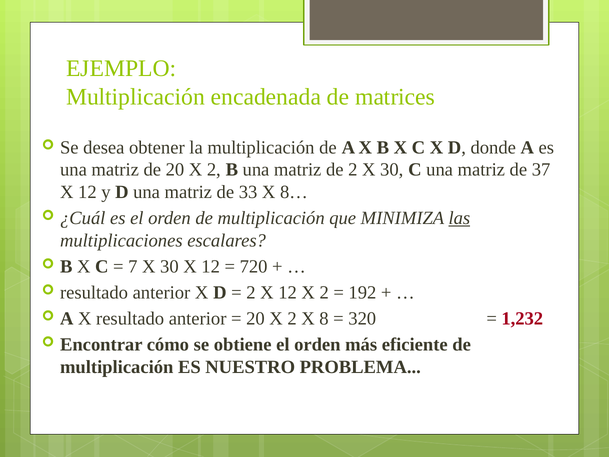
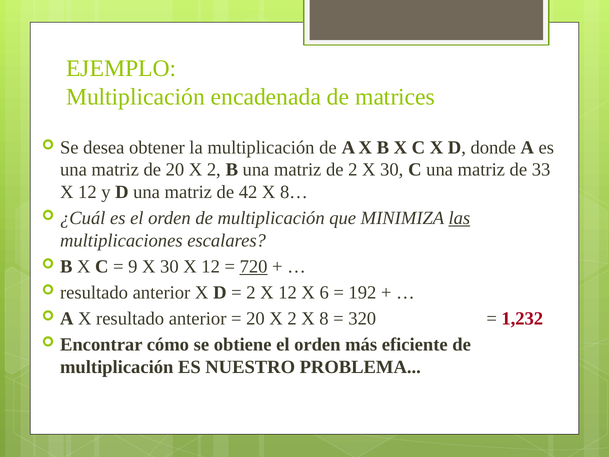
37: 37 -> 33
33: 33 -> 42
7: 7 -> 9
720 underline: none -> present
12 X 2: 2 -> 6
